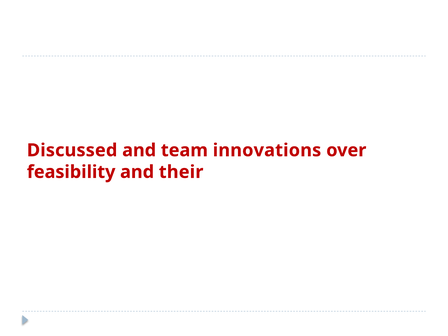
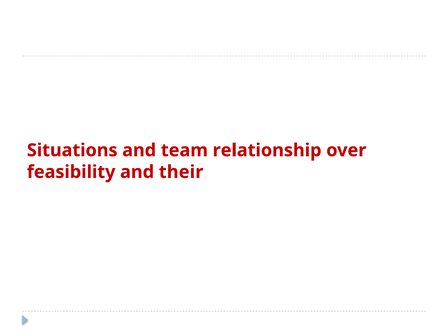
Discussed: Discussed -> Situations
innovations: innovations -> relationship
